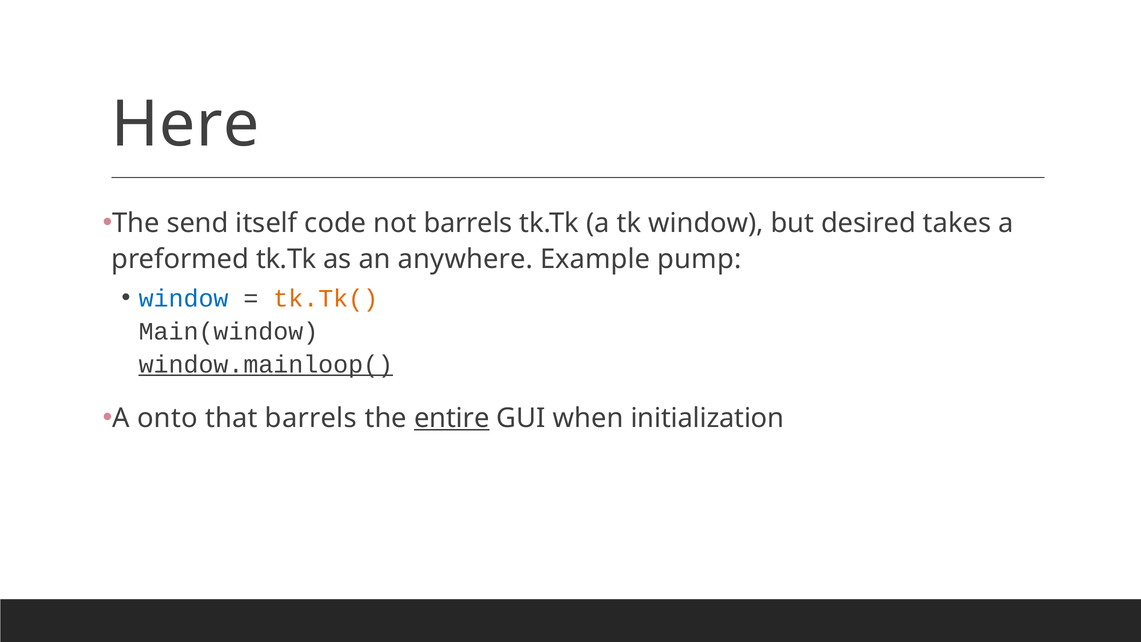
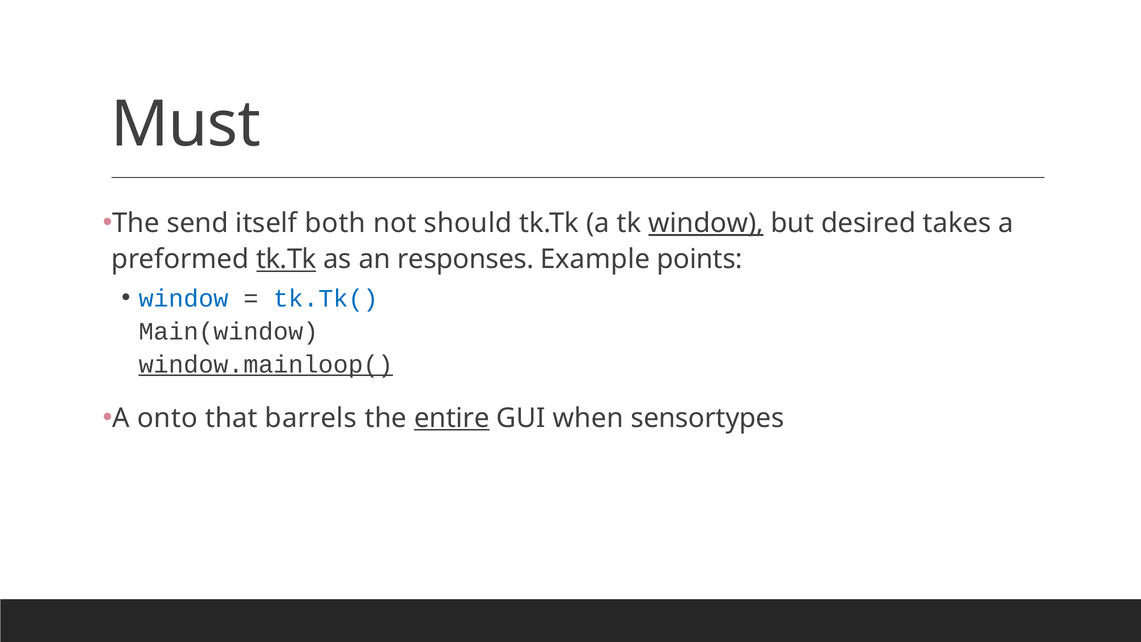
Here: Here -> Must
code: code -> both
not barrels: barrels -> should
window at (706, 223) underline: none -> present
tk.Tk at (286, 259) underline: none -> present
anywhere: anywhere -> responses
pump: pump -> points
tk.Tk( colour: orange -> blue
initialization: initialization -> sensortypes
